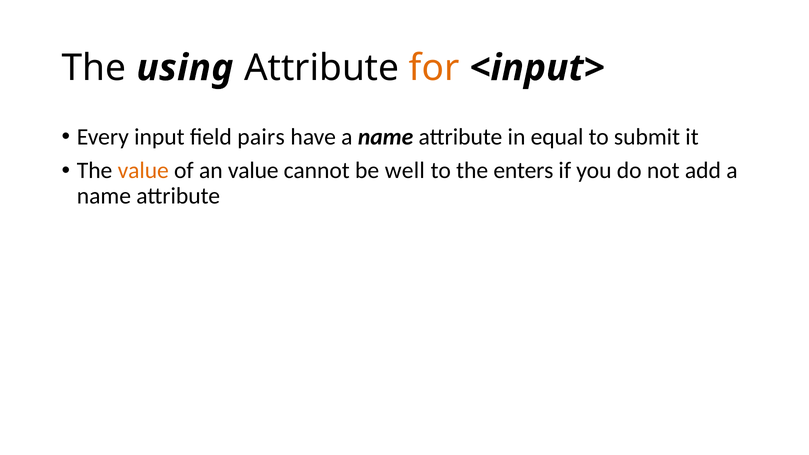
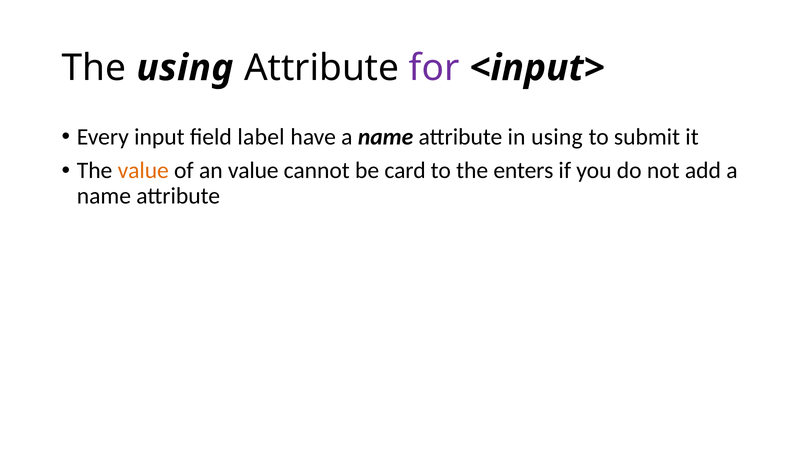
for colour: orange -> purple
pairs: pairs -> label
in equal: equal -> using
well: well -> card
